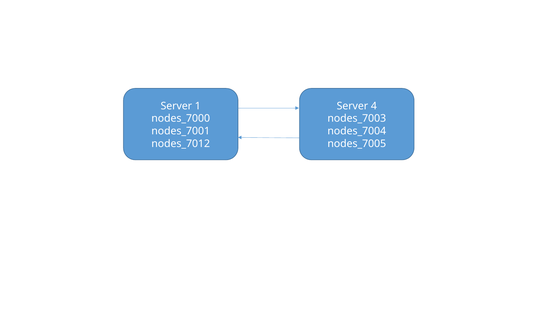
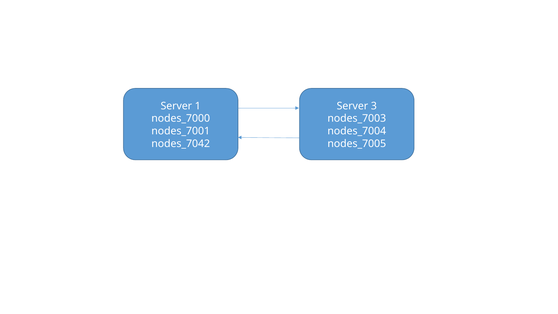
4: 4 -> 3
nodes_7012: nodes_7012 -> nodes_7042
